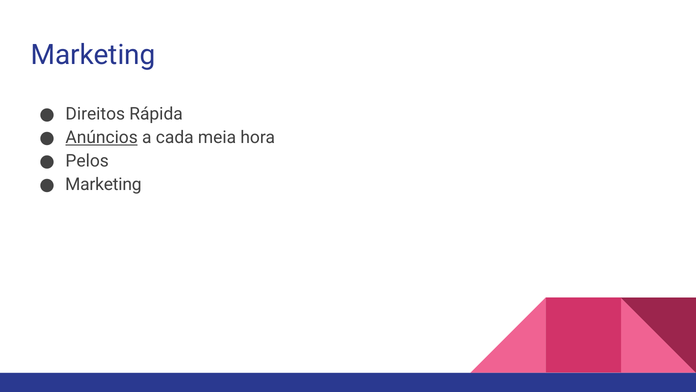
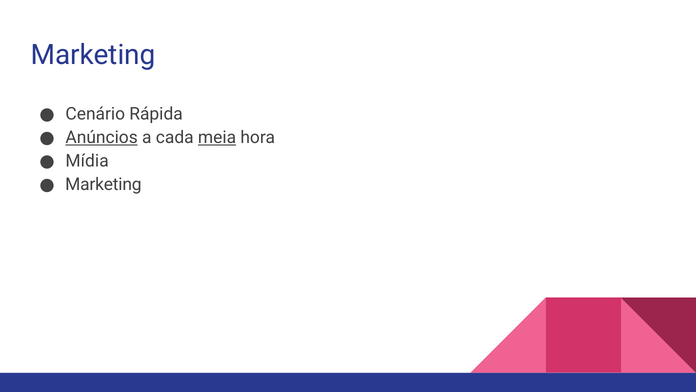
Direitos: Direitos -> Cenário
meia underline: none -> present
Pelos: Pelos -> Mídia
